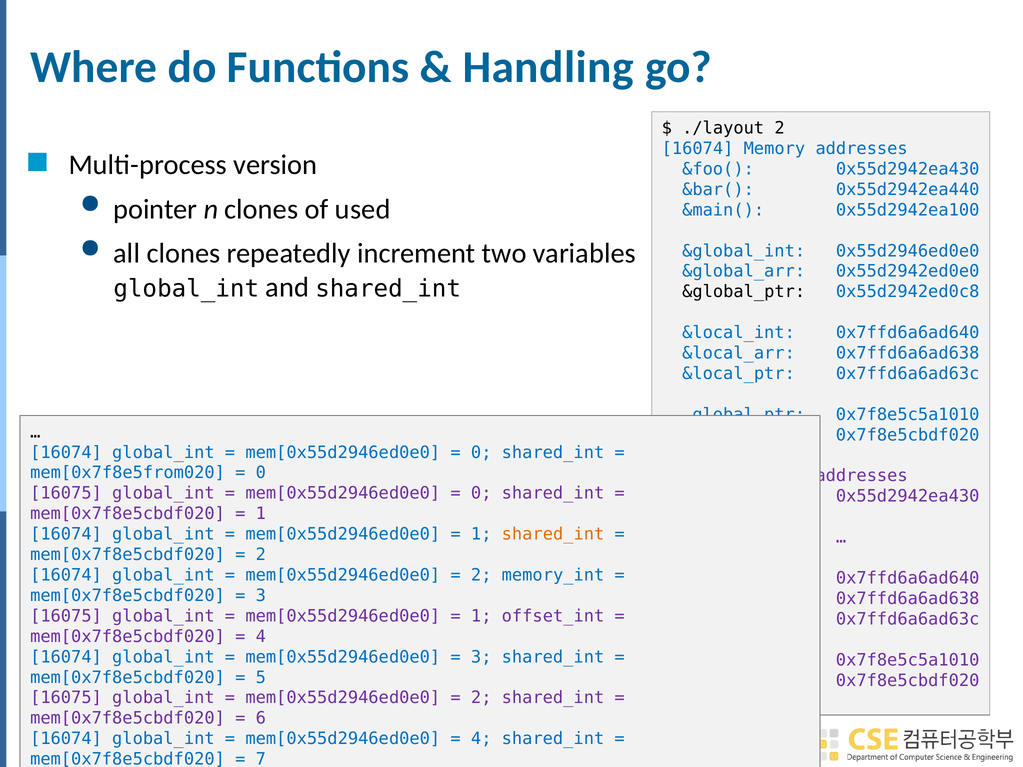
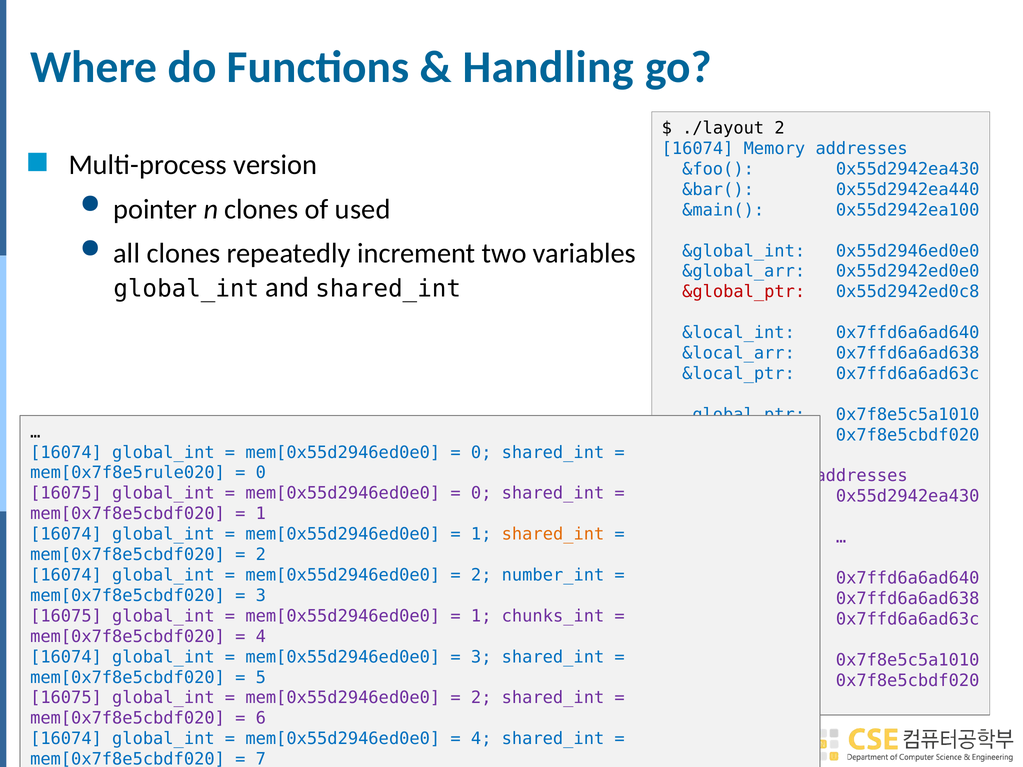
&global_ptr colour: black -> red
mem[0x7f8e5from020: mem[0x7f8e5from020 -> mem[0x7f8e5rule020
memory_int: memory_int -> number_int
offset_int: offset_int -> chunks_int
